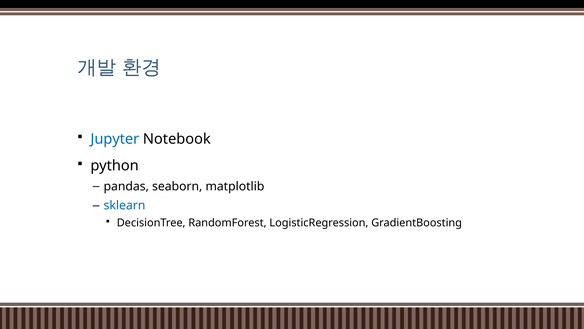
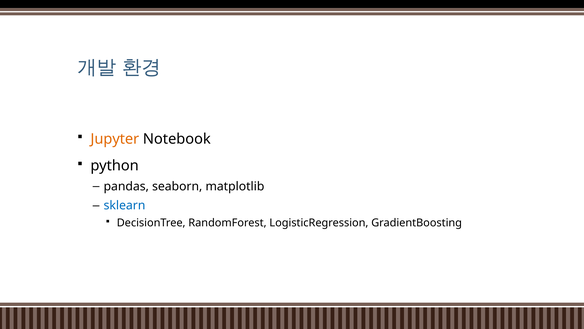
Jupyter colour: blue -> orange
